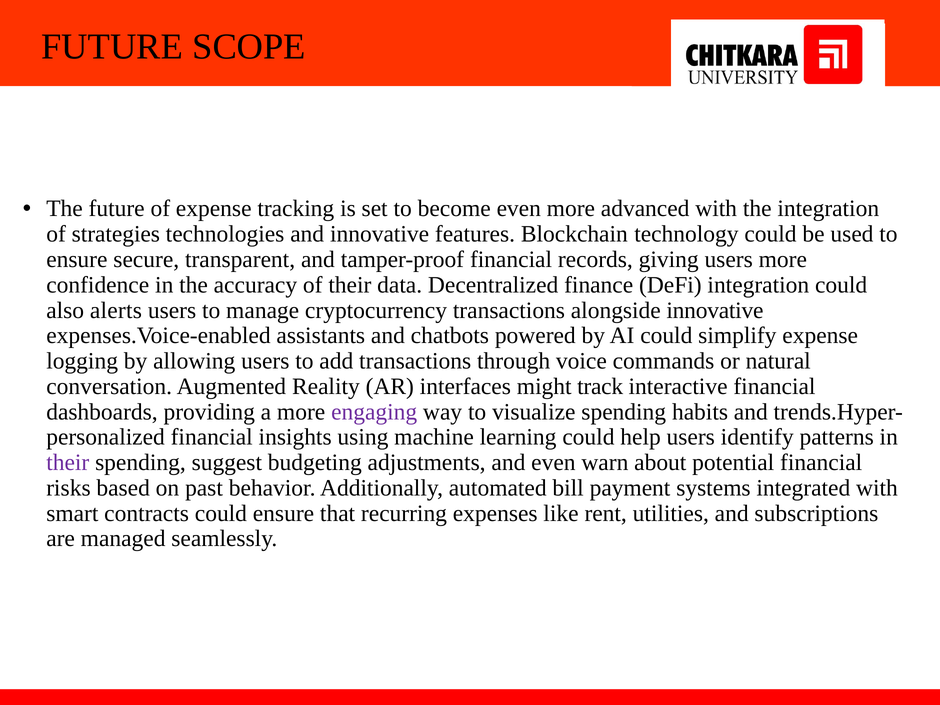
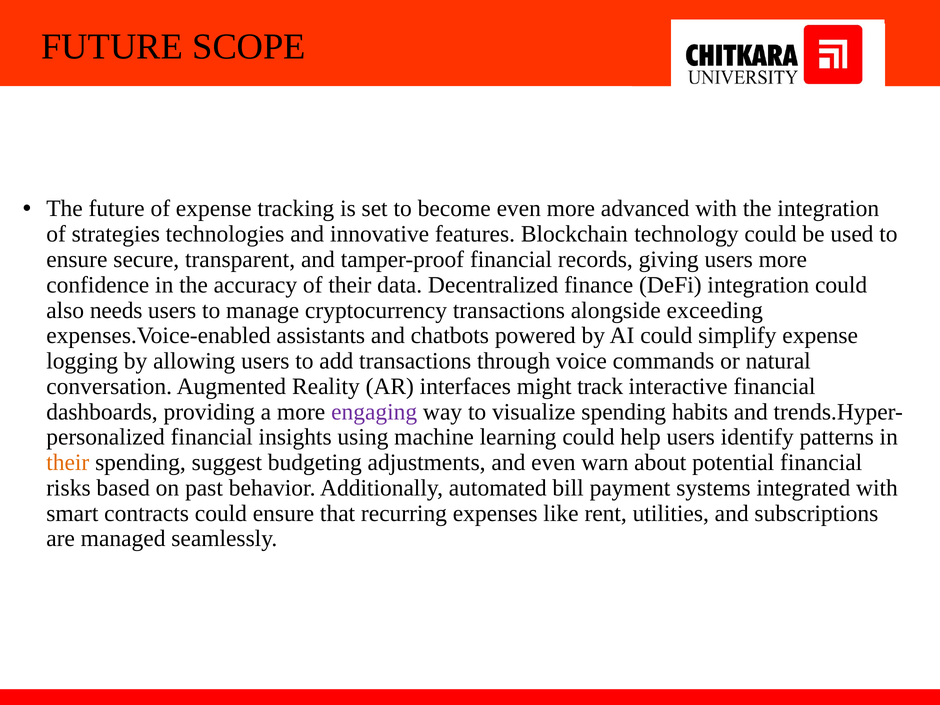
alerts: alerts -> needs
alongside innovative: innovative -> exceeding
their at (68, 463) colour: purple -> orange
